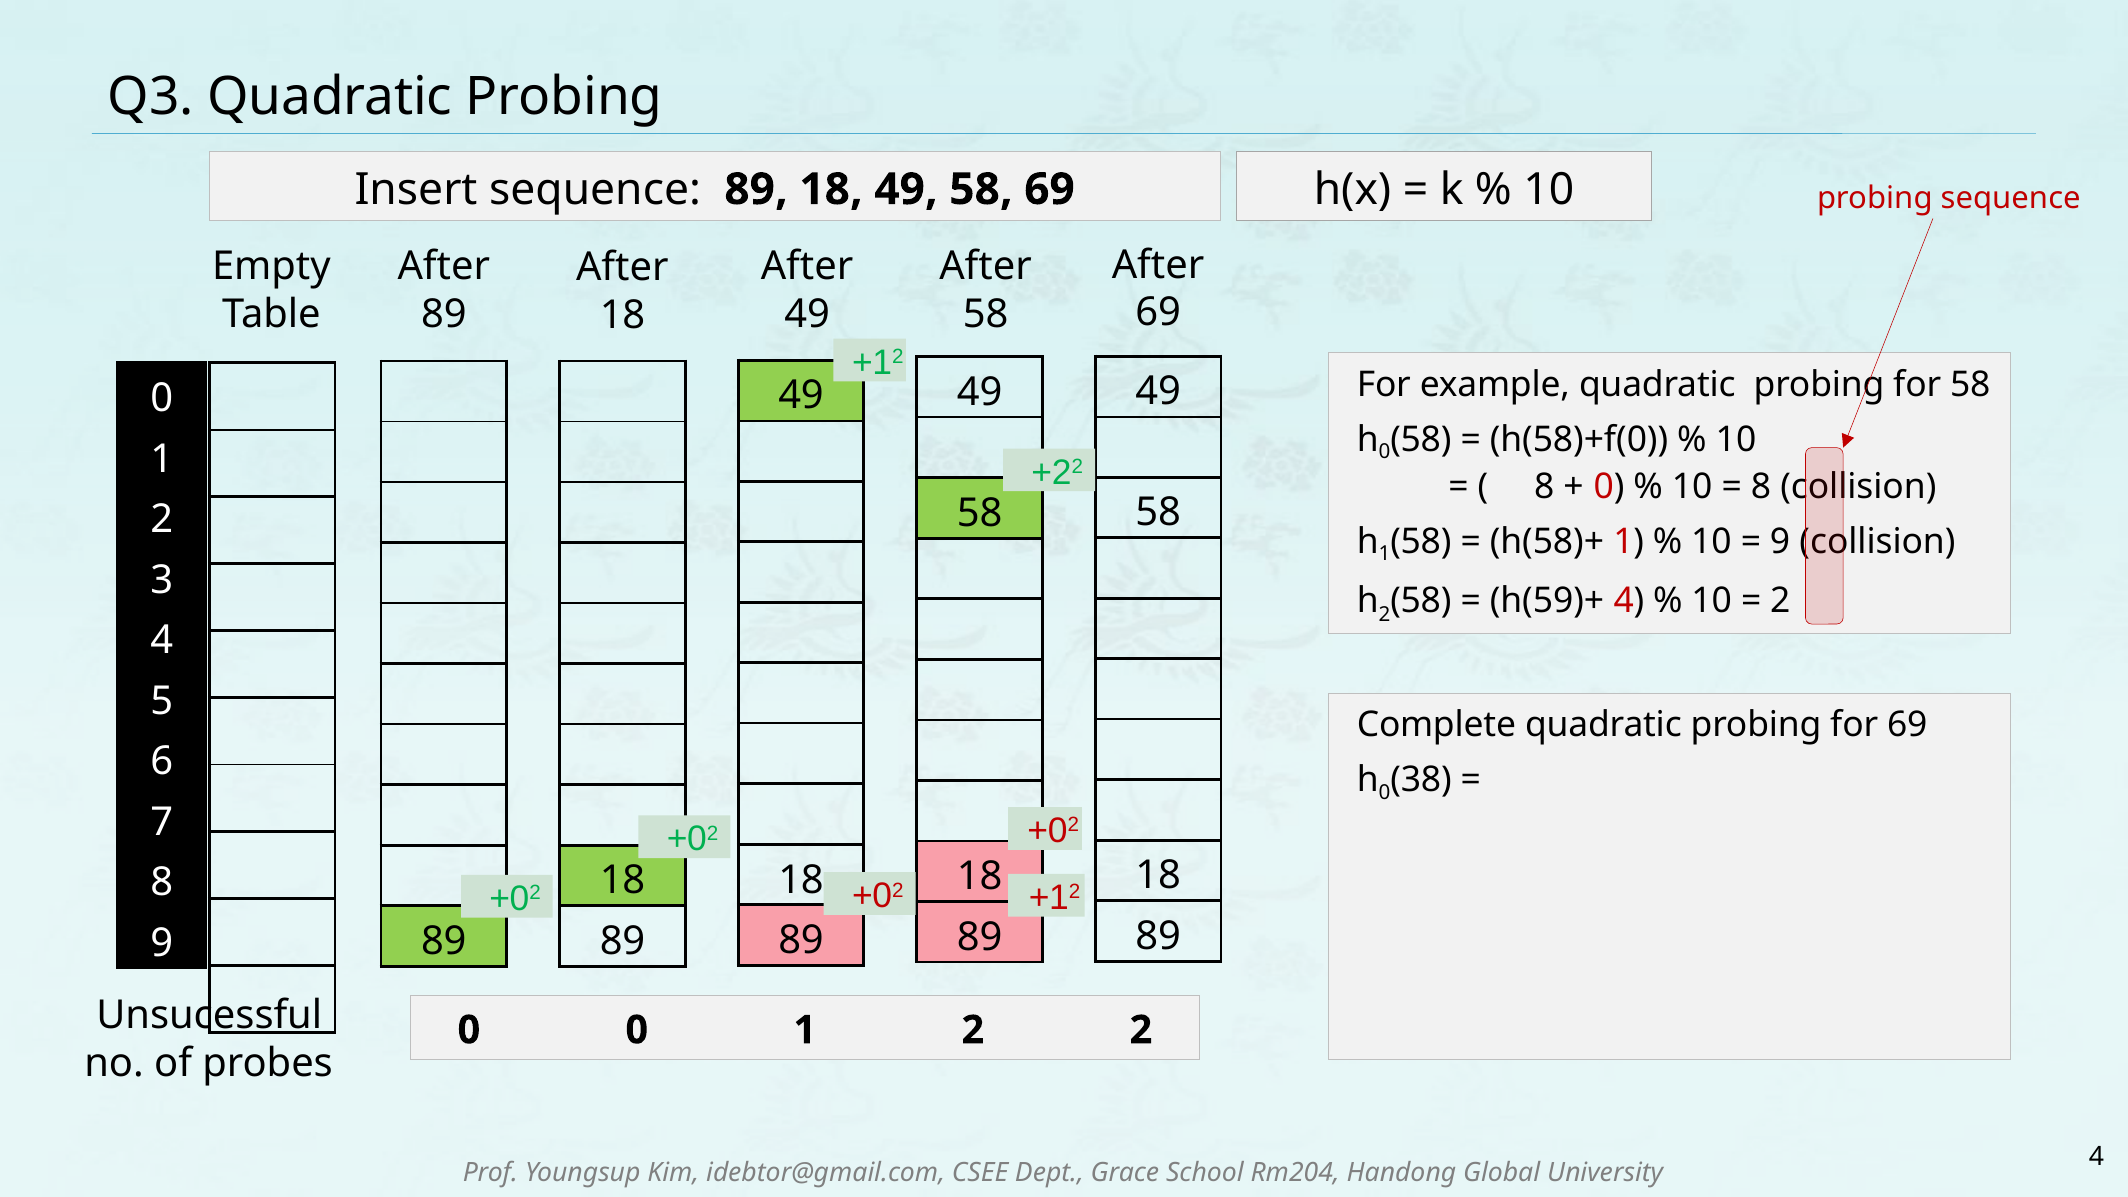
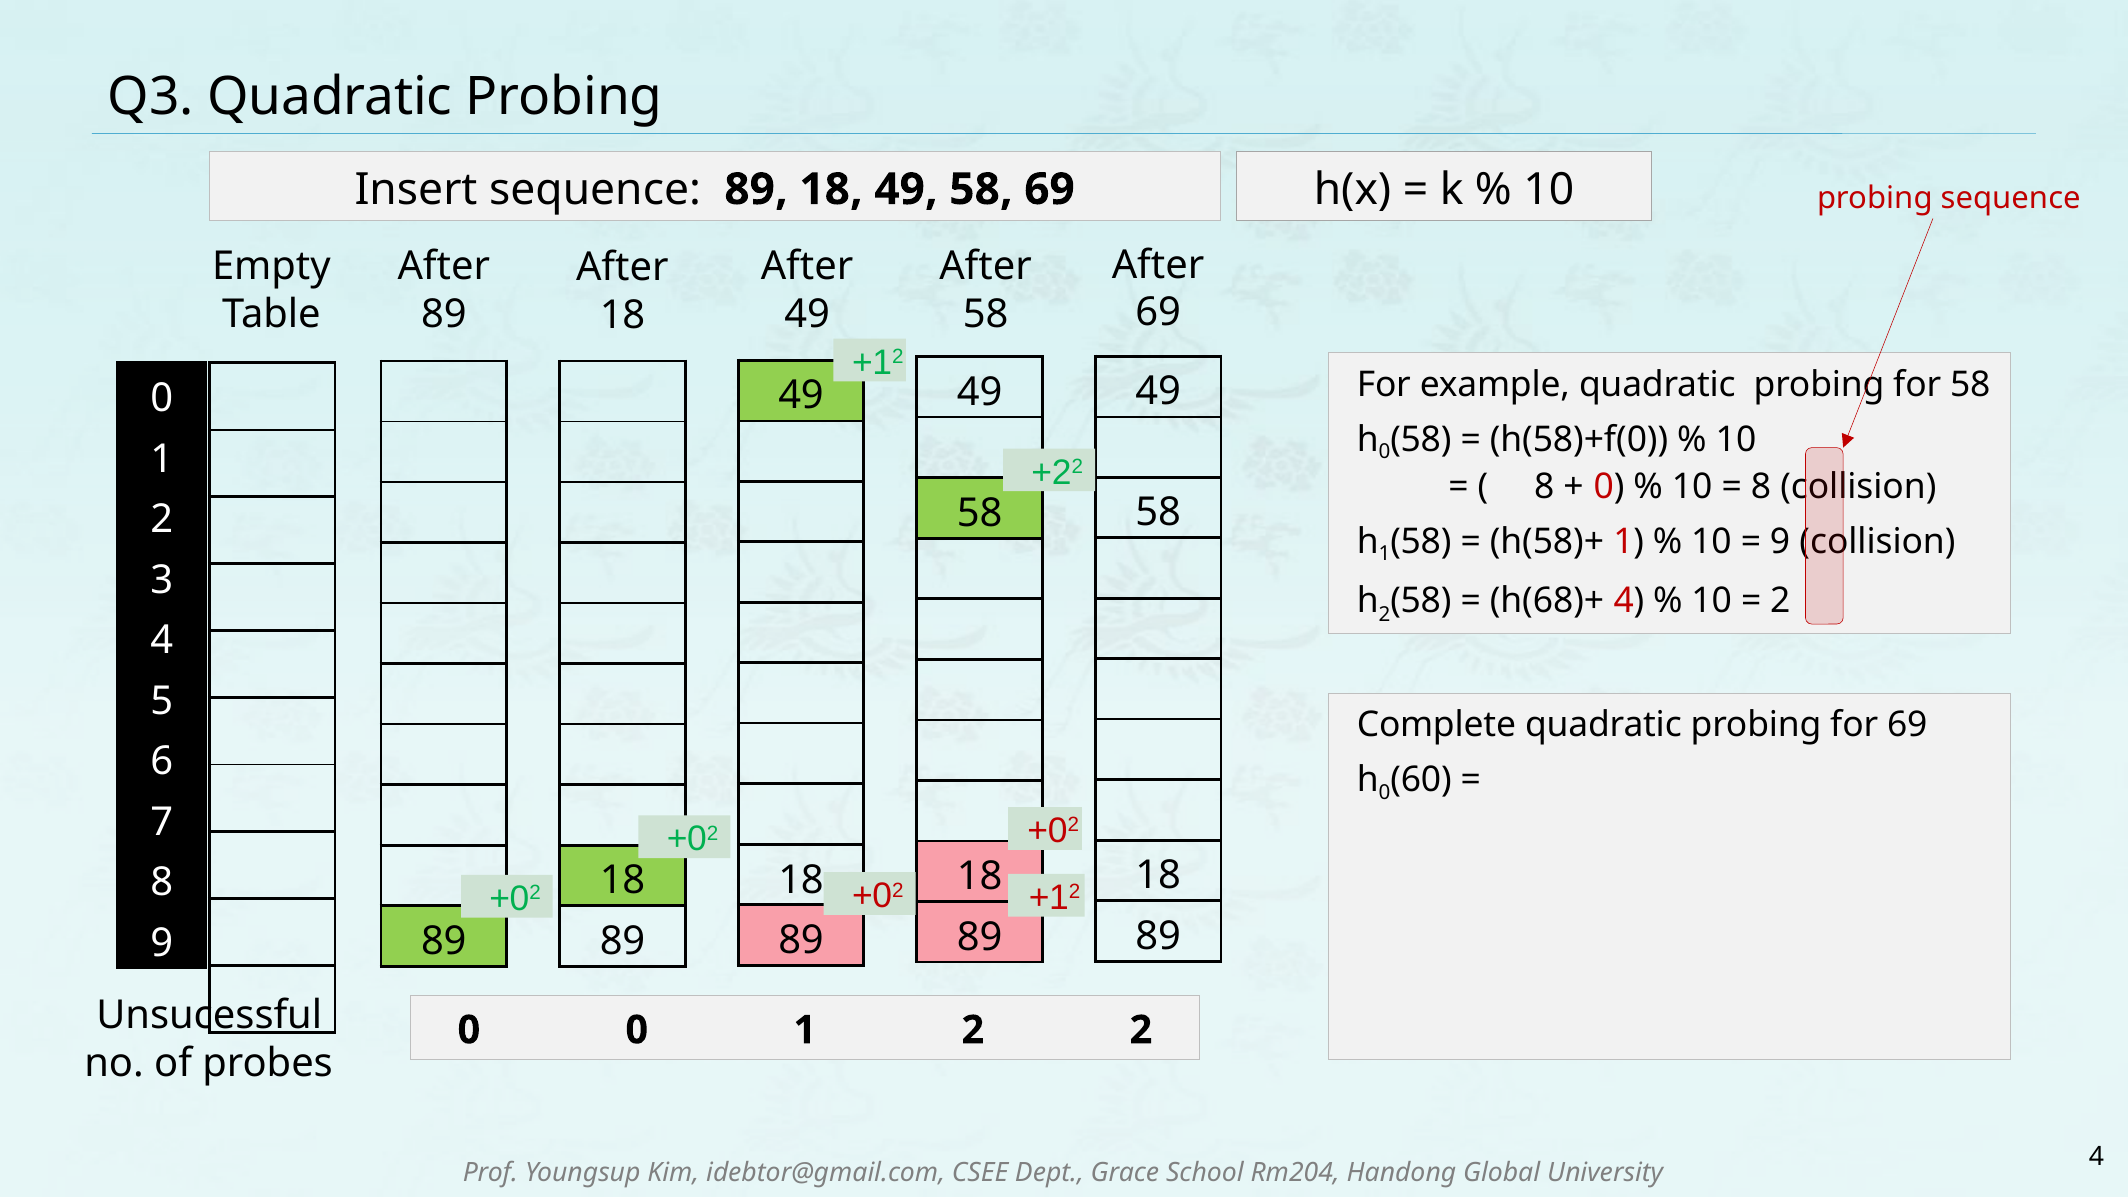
h(59)+: h(59)+ -> h(68)+
38: 38 -> 60
